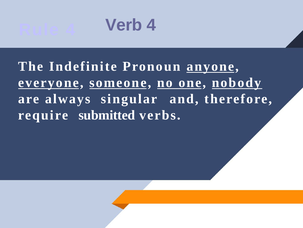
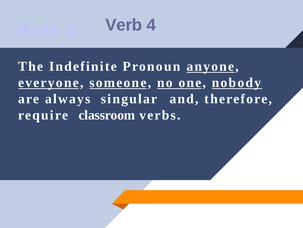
submitted: submitted -> classroom
